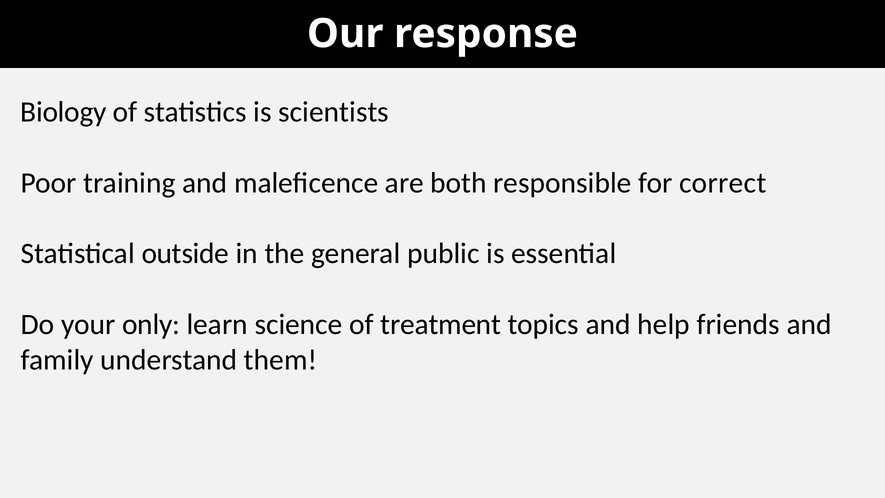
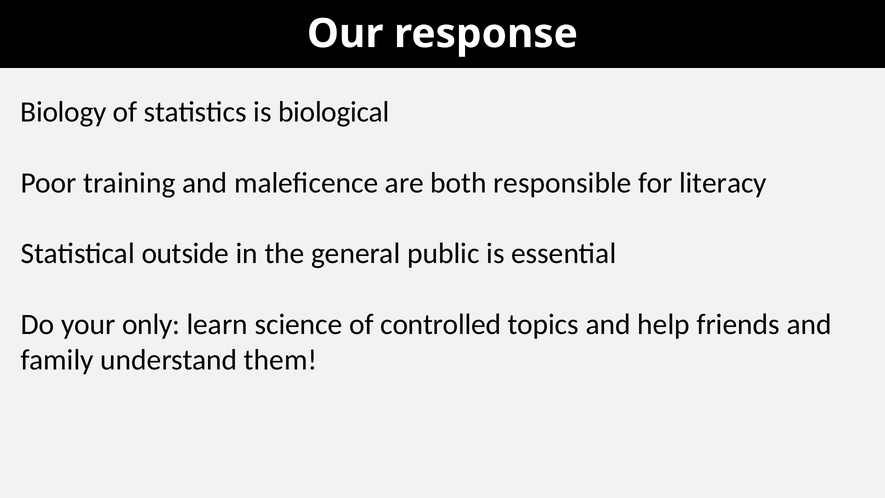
scientists: scientists -> biological
correct: correct -> literacy
treatment: treatment -> controlled
